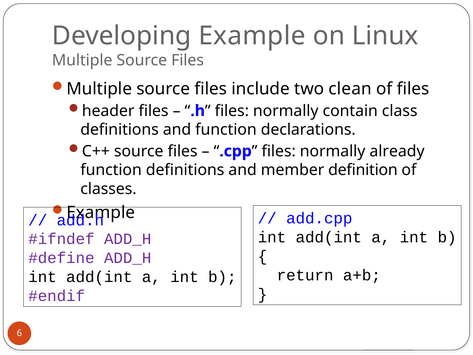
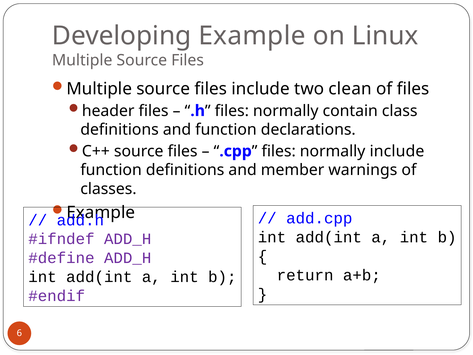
normally already: already -> include
definition: definition -> warnings
